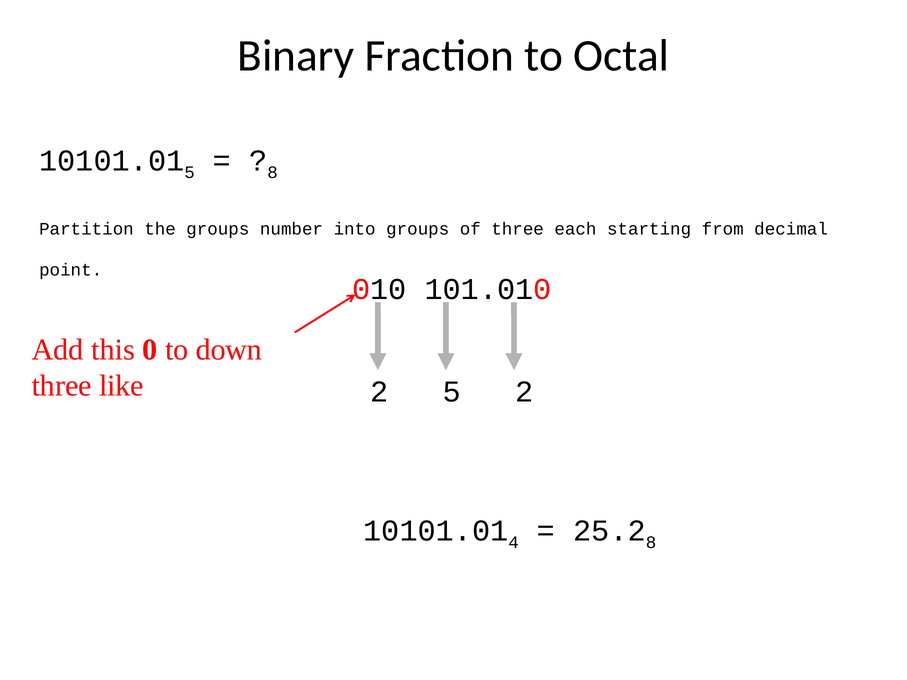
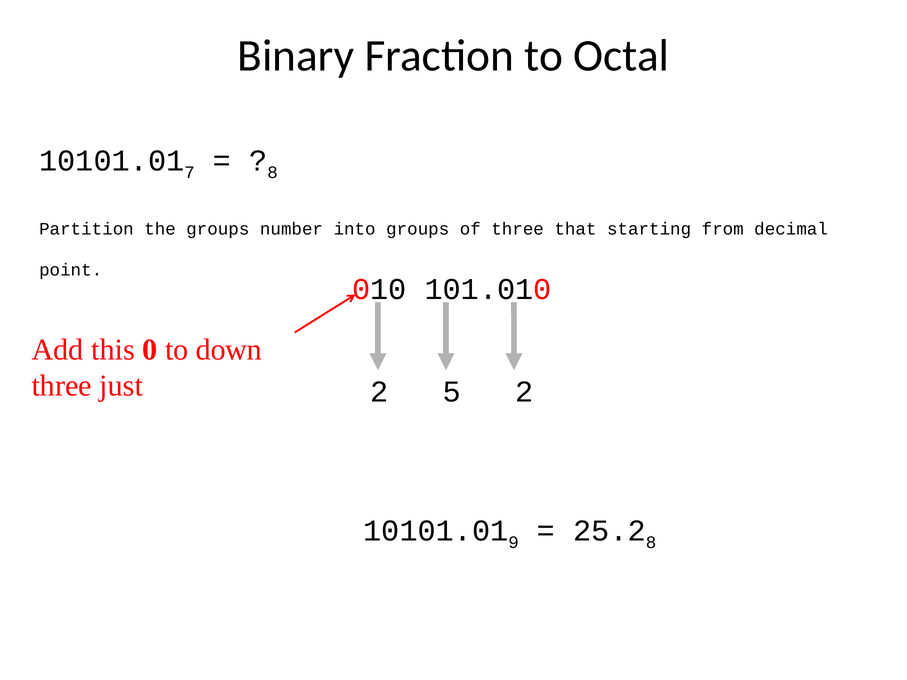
5 at (190, 173): 5 -> 7
each: each -> that
like: like -> just
4: 4 -> 9
